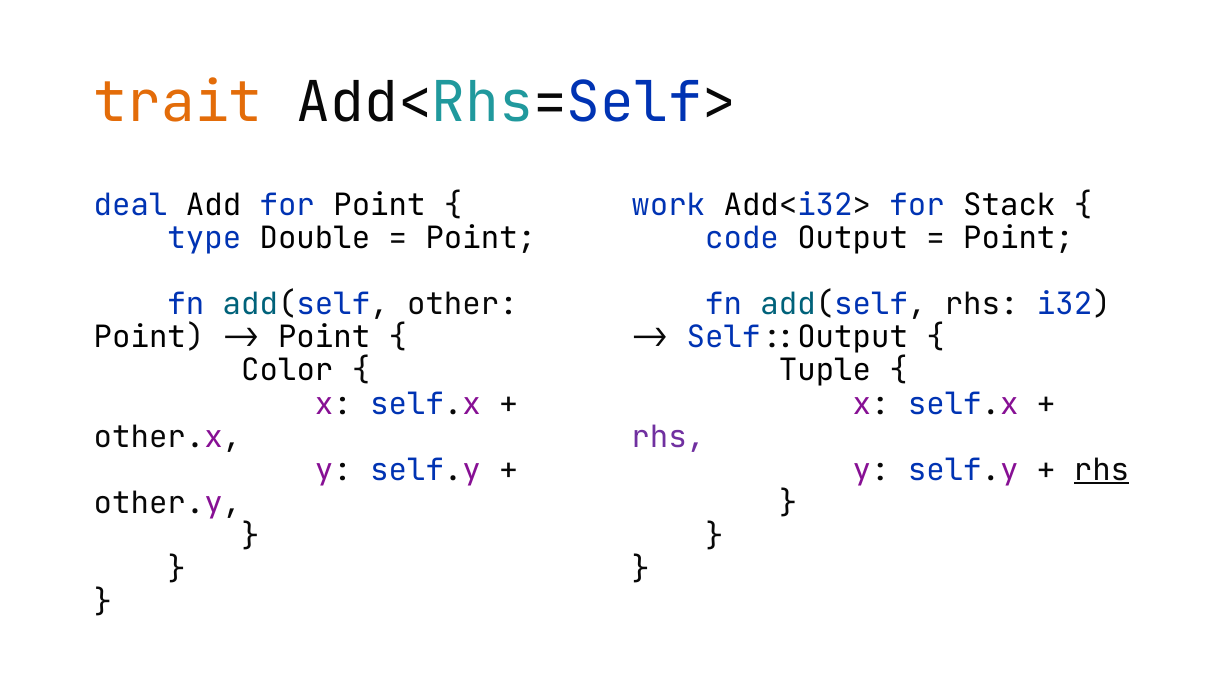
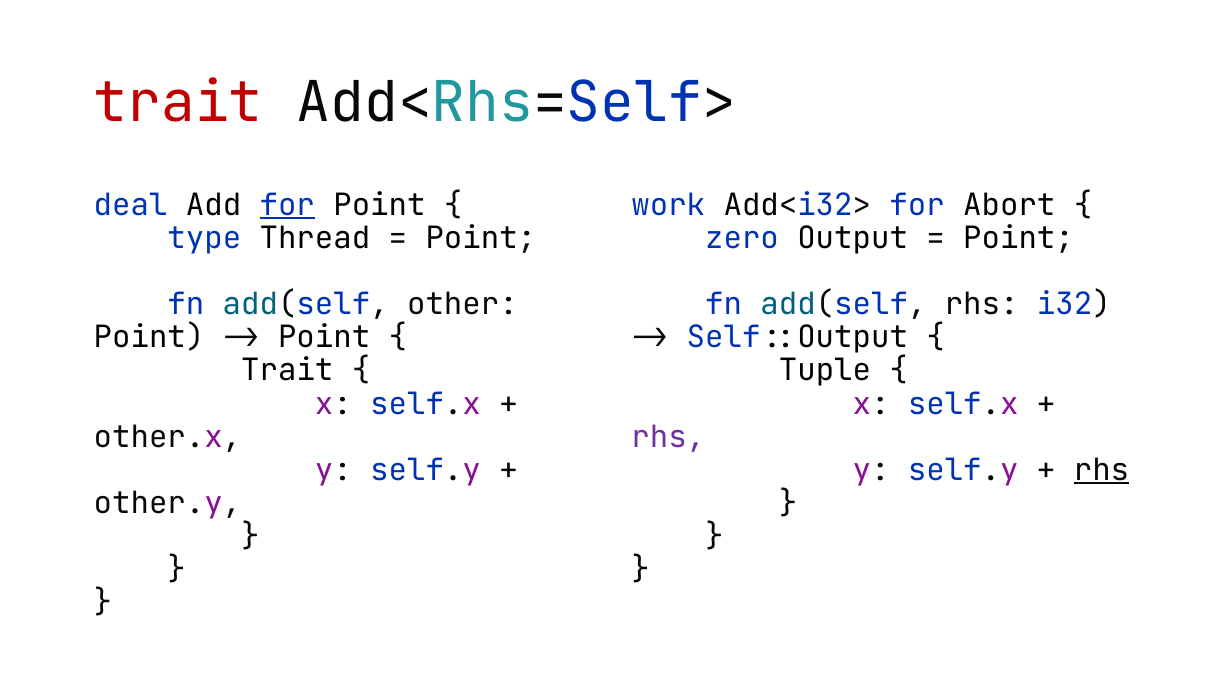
trait at (178, 103) colour: orange -> red
for at (287, 205) underline: none -> present
Stack: Stack -> Abort
Double: Double -> Thread
code: code -> zero
Color at (287, 371): Color -> Trait
